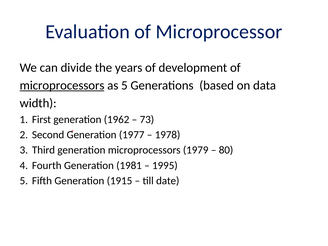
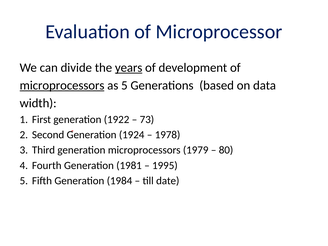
years underline: none -> present
1962: 1962 -> 1922
1977: 1977 -> 1924
1915: 1915 -> 1984
